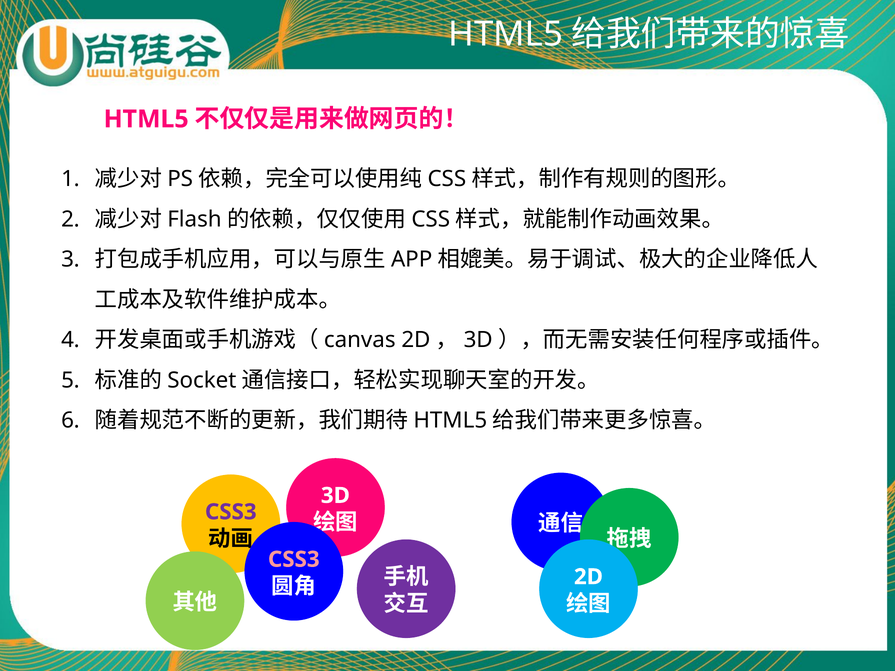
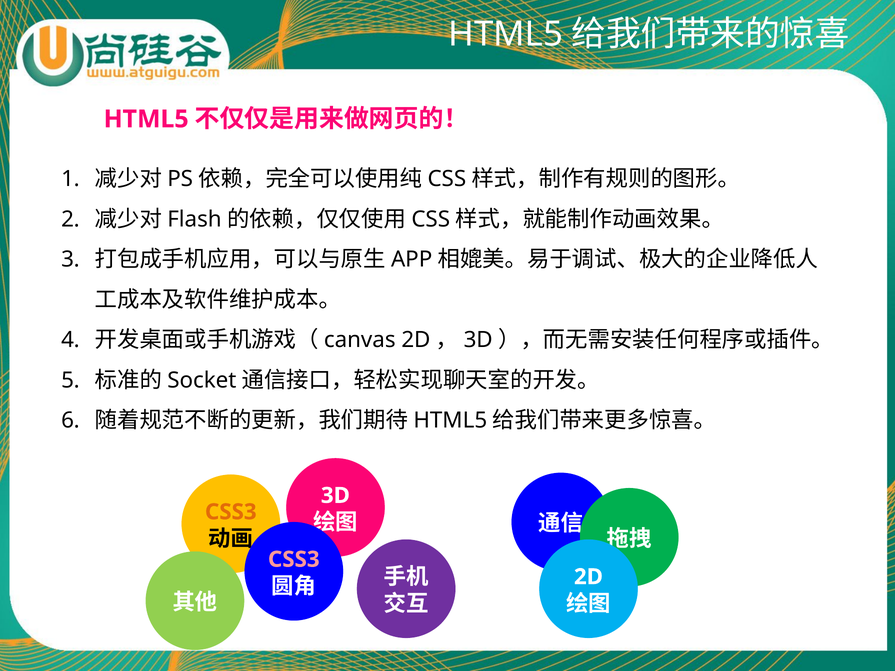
CSS3 at (231, 512) colour: purple -> orange
